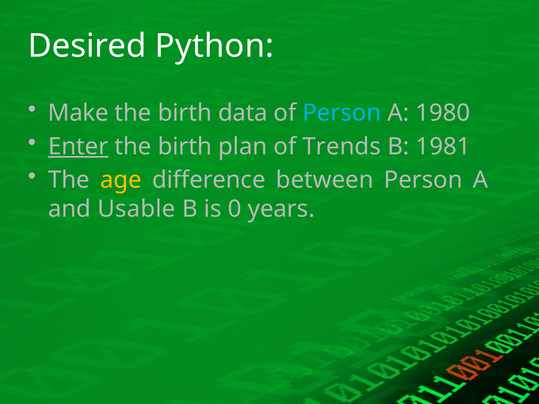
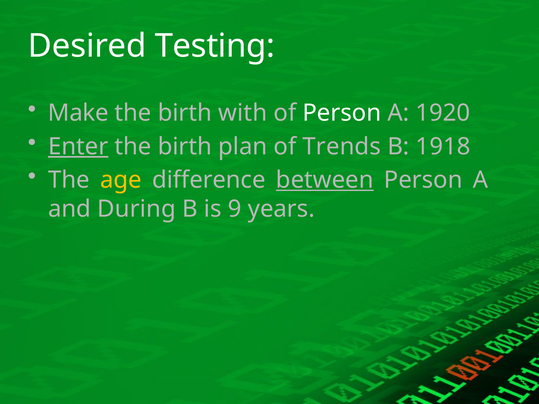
Python: Python -> Testing
data: data -> with
Person at (342, 113) colour: light blue -> white
1980: 1980 -> 1920
1981: 1981 -> 1918
between underline: none -> present
Usable: Usable -> During
0: 0 -> 9
